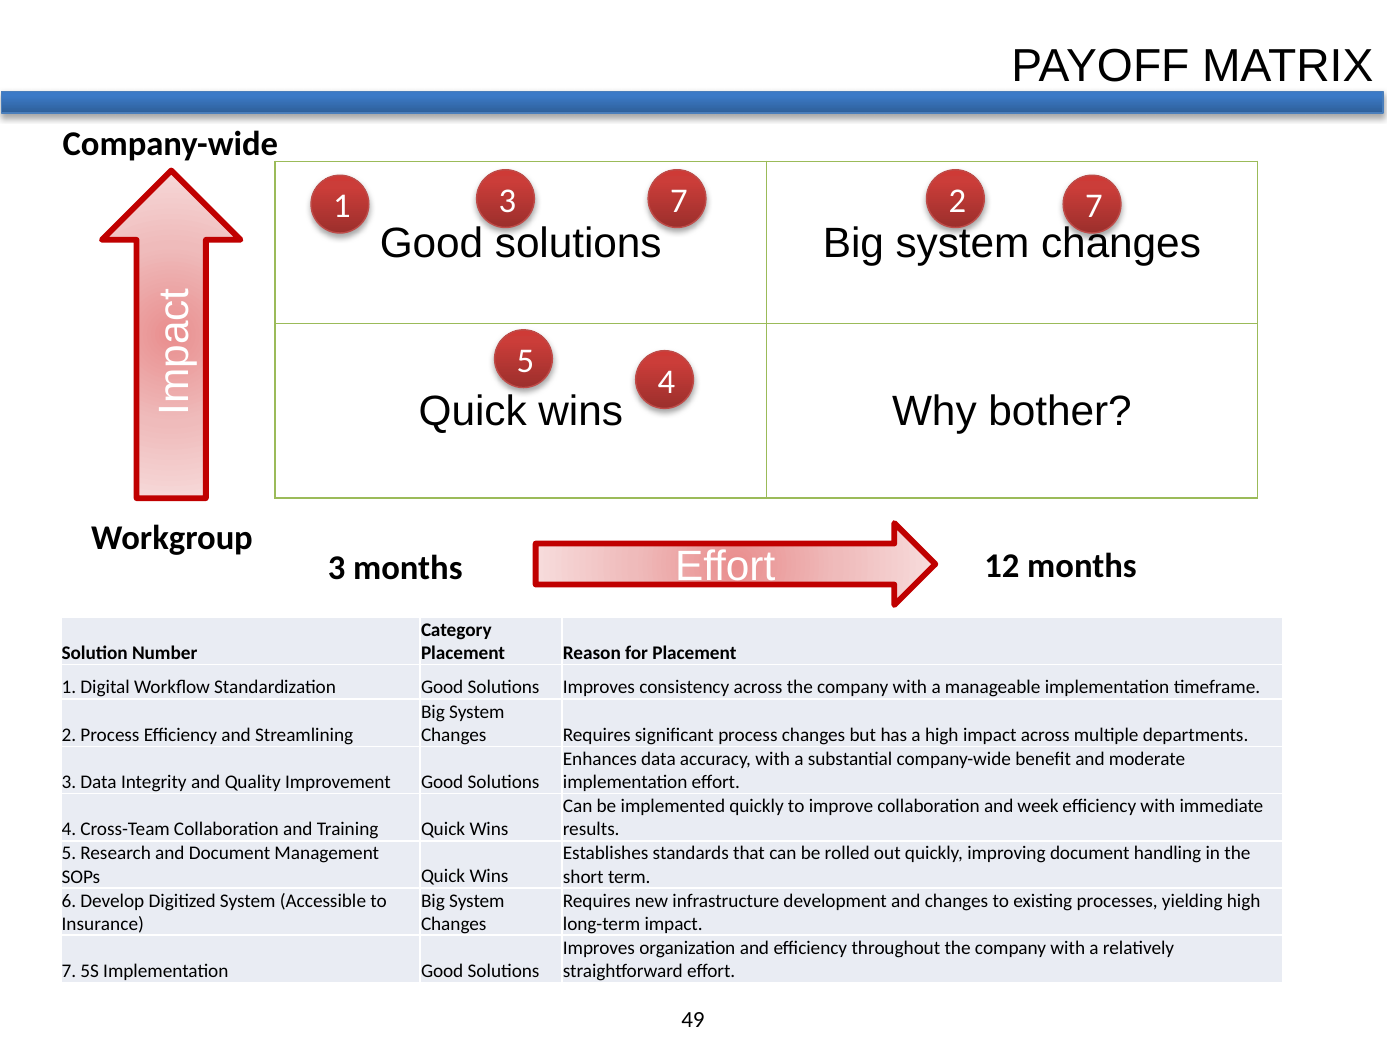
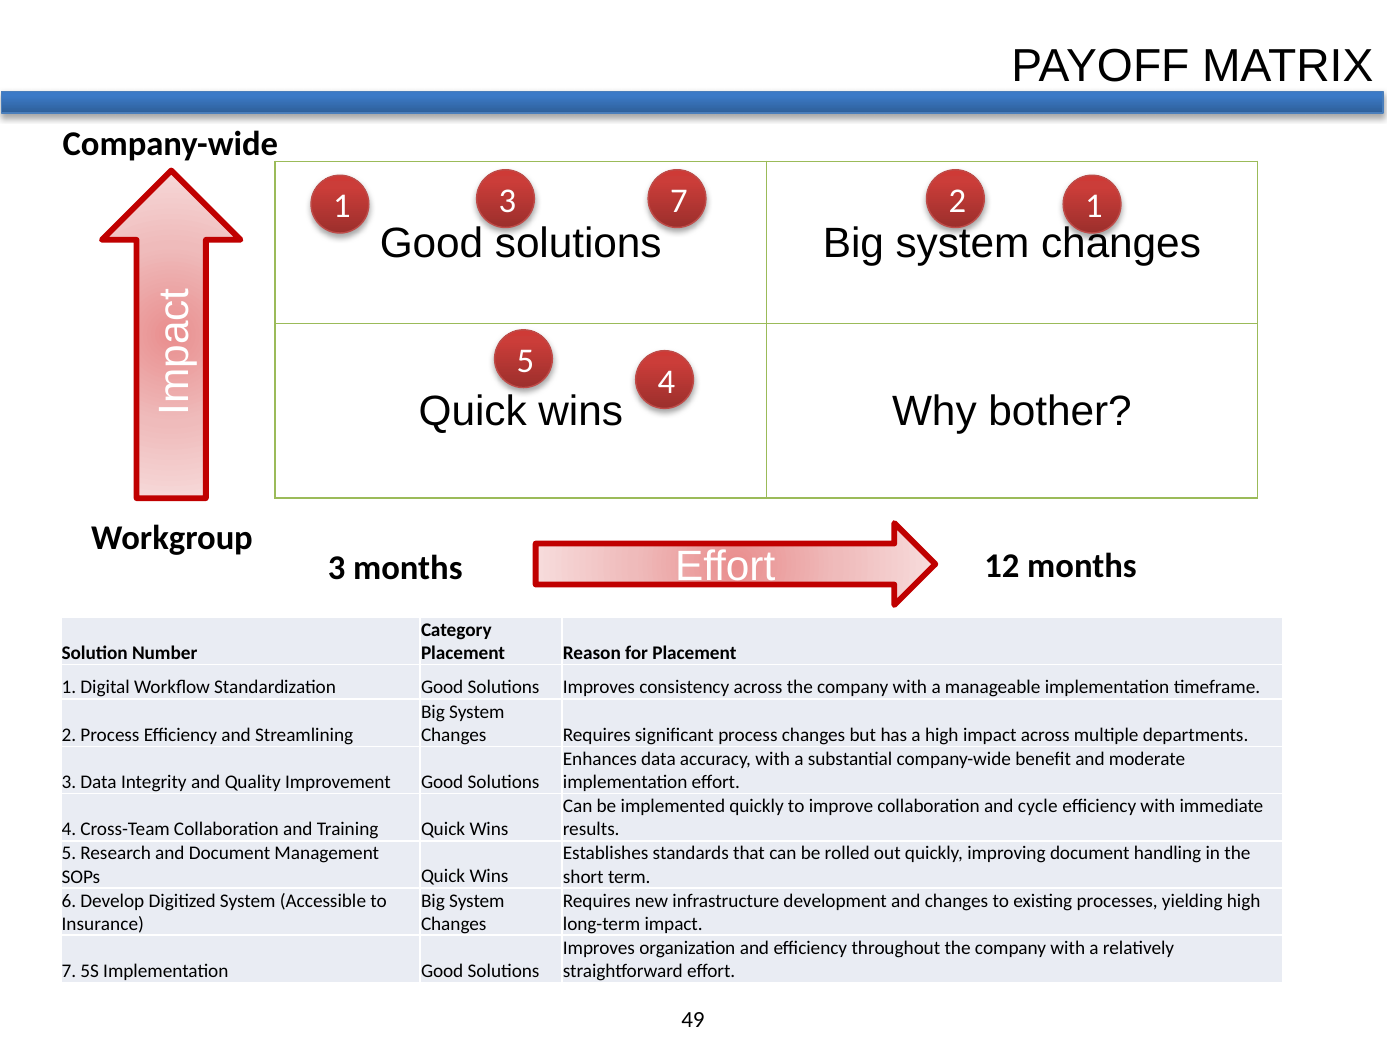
7 at (1094, 207): 7 -> 1
week: week -> cycle
